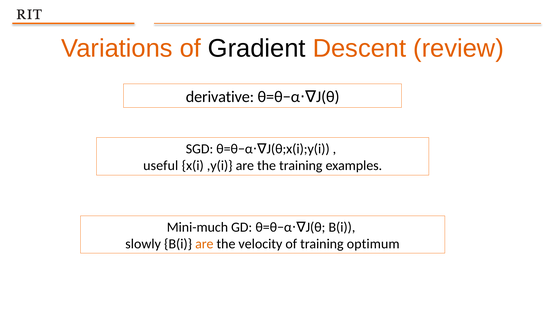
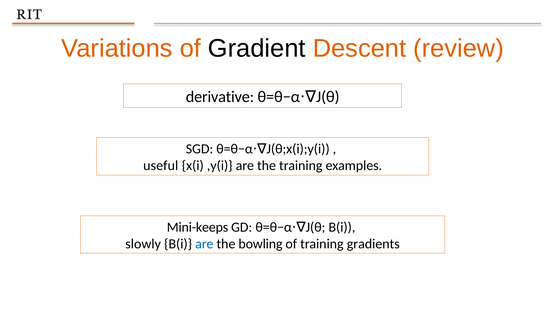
Mini-much: Mini-much -> Mini-keeps
are at (204, 244) colour: orange -> blue
velocity: velocity -> bowling
optimum: optimum -> gradients
